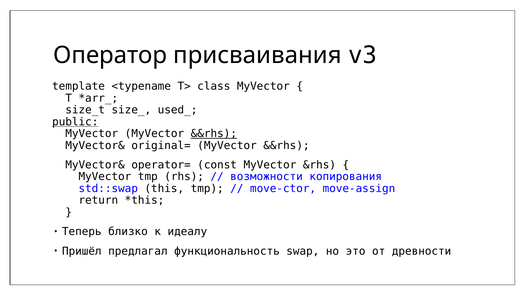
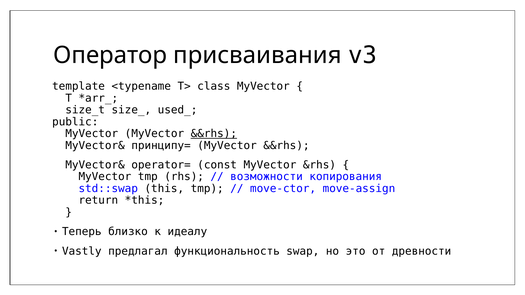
public underline: present -> none
original=: original= -> принципу=
Пришёл: Пришёл -> Vastly
